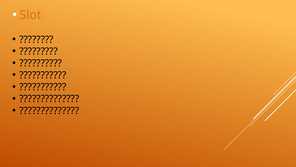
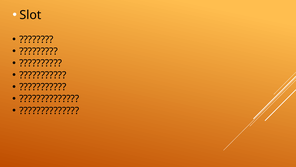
Slot colour: orange -> black
